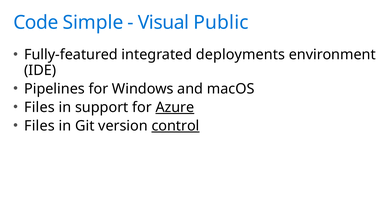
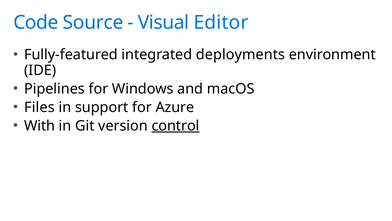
Simple: Simple -> Source
Public: Public -> Editor
Azure underline: present -> none
Files at (39, 125): Files -> With
